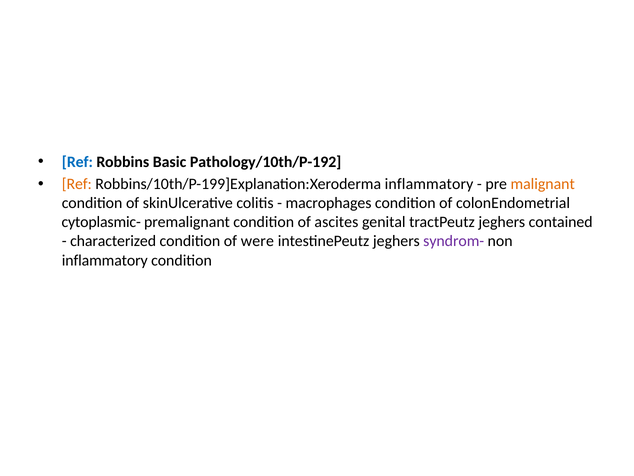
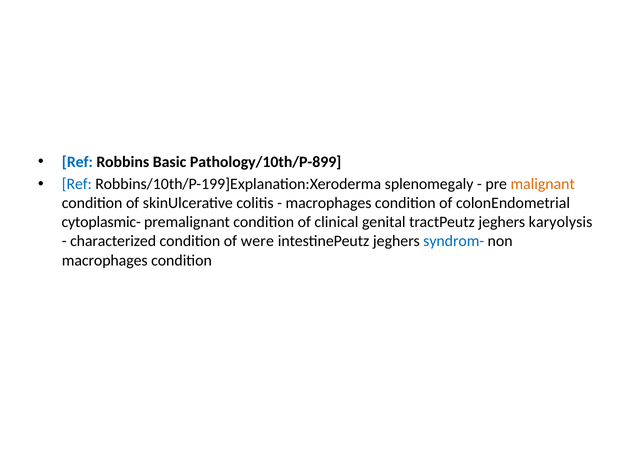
Pathology/10th/P-192: Pathology/10th/P-192 -> Pathology/10th/P-899
Ref at (77, 184) colour: orange -> blue
Robbins/10th/P-199]Explanation:Xeroderma inflammatory: inflammatory -> splenomegaly
ascites: ascites -> clinical
contained: contained -> karyolysis
syndrom- colour: purple -> blue
inflammatory at (105, 260): inflammatory -> macrophages
